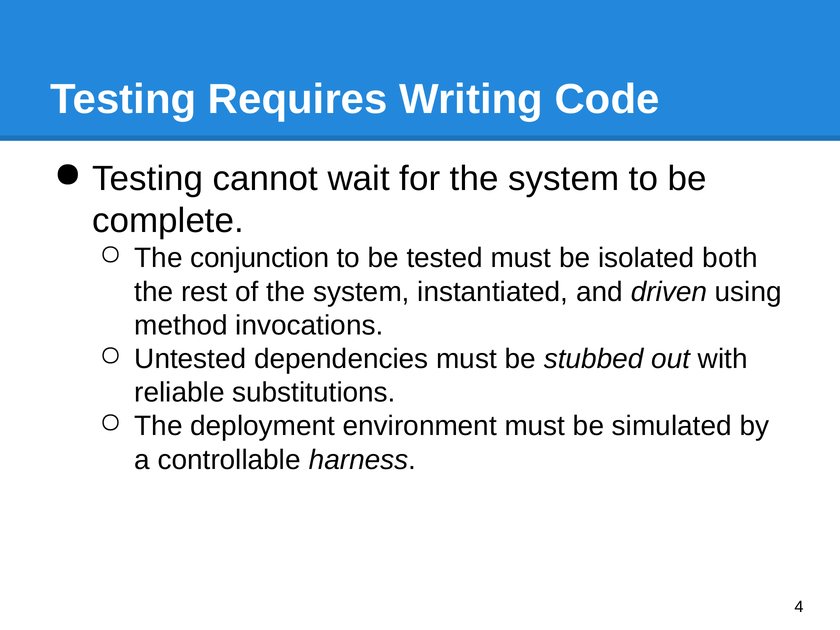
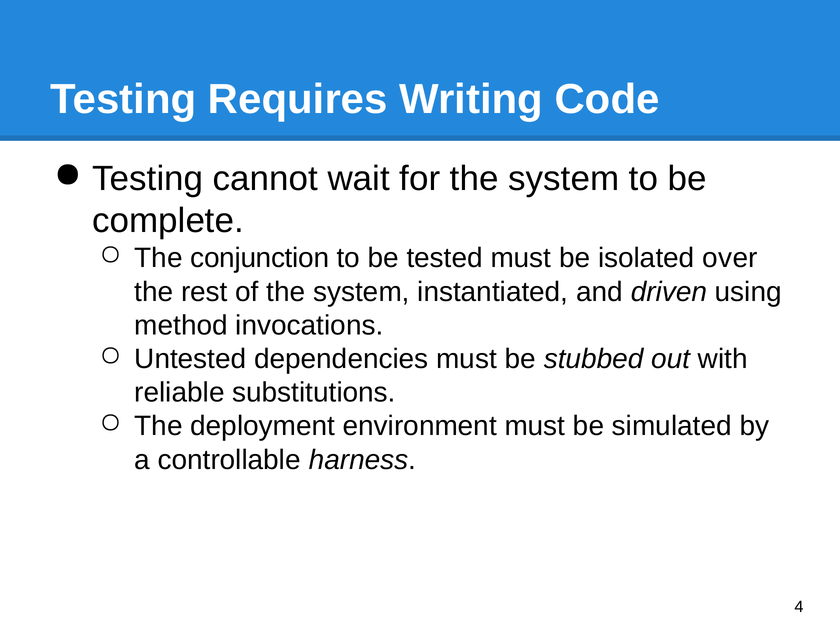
both: both -> over
